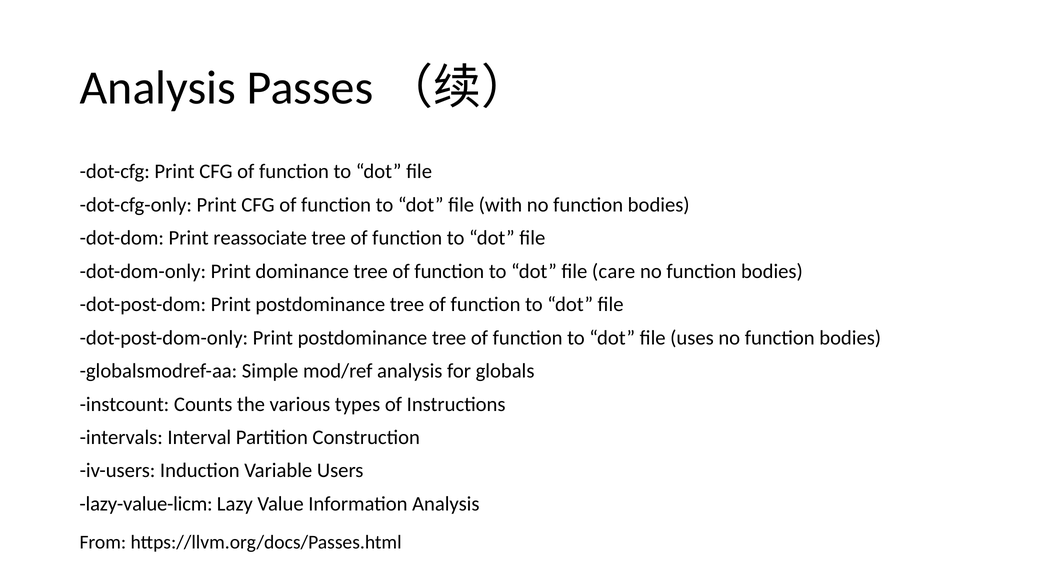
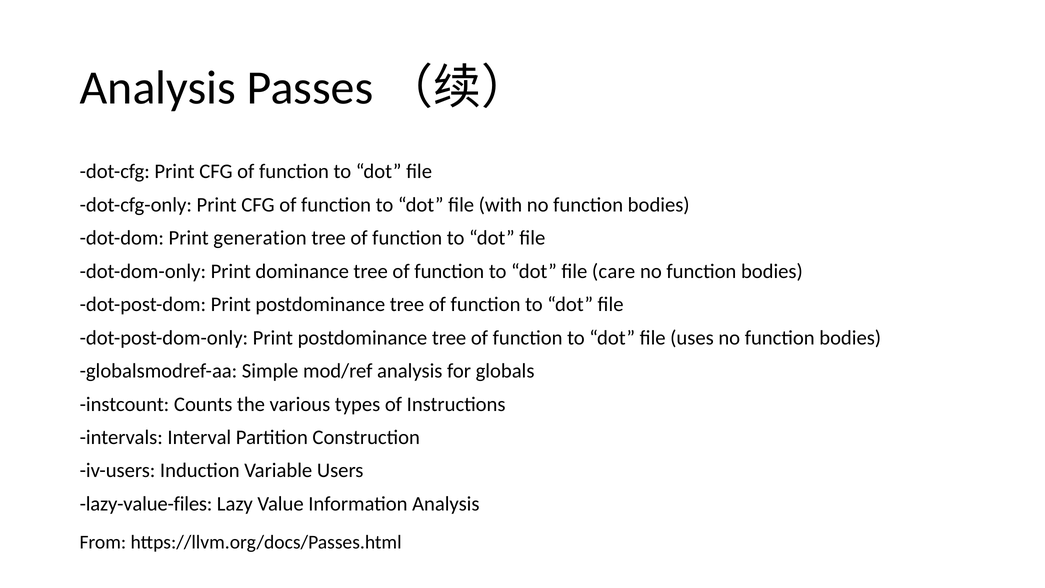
reassociate: reassociate -> generation
lazy-value-licm: lazy-value-licm -> lazy-value-files
